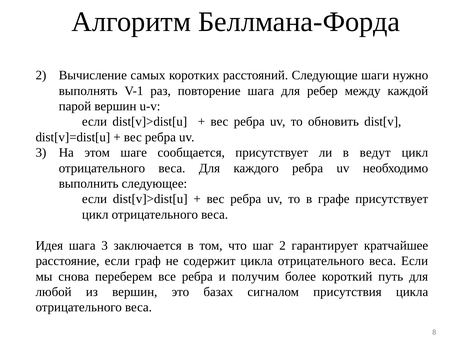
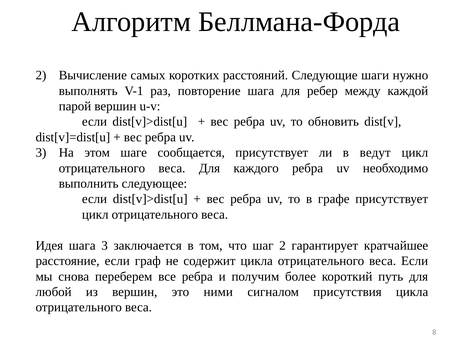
базах: базах -> ними
